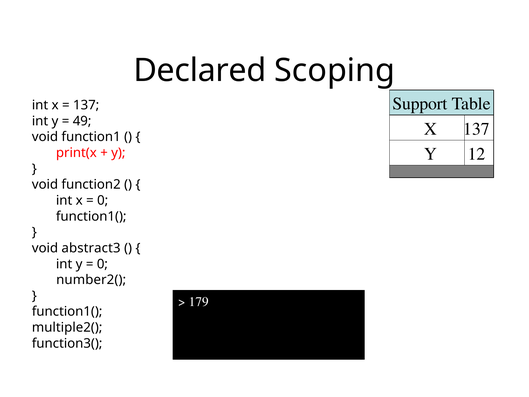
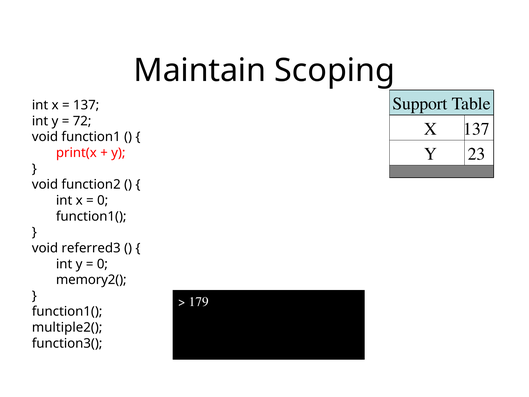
Declared: Declared -> Maintain
49: 49 -> 72
12: 12 -> 23
abstract3: abstract3 -> referred3
number2(: number2( -> memory2(
